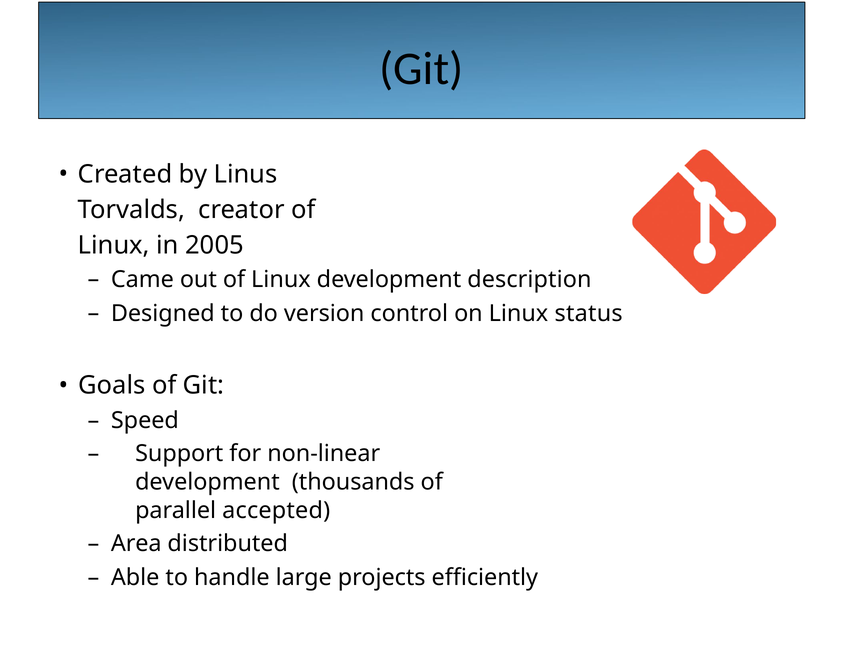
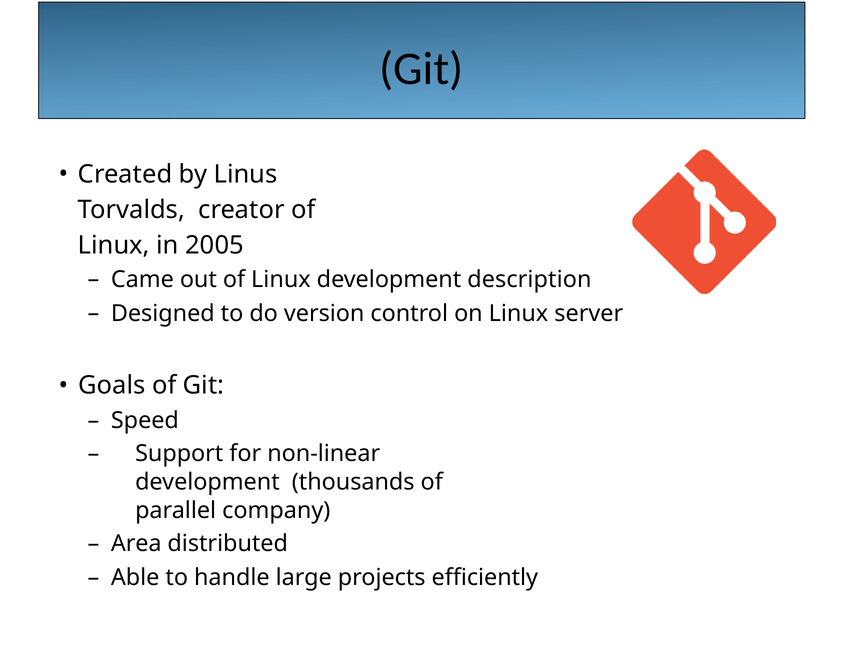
status: status -> server
accepted: accepted -> company
